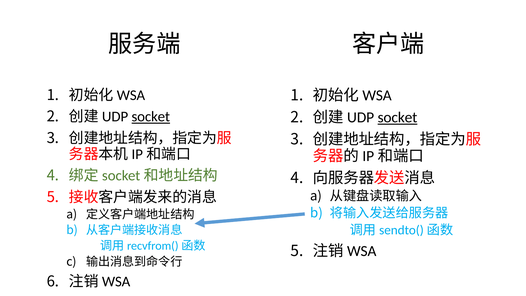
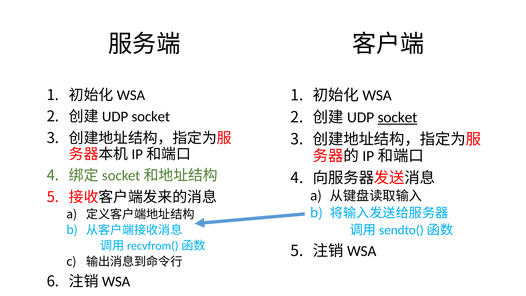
socket at (151, 117) underline: present -> none
